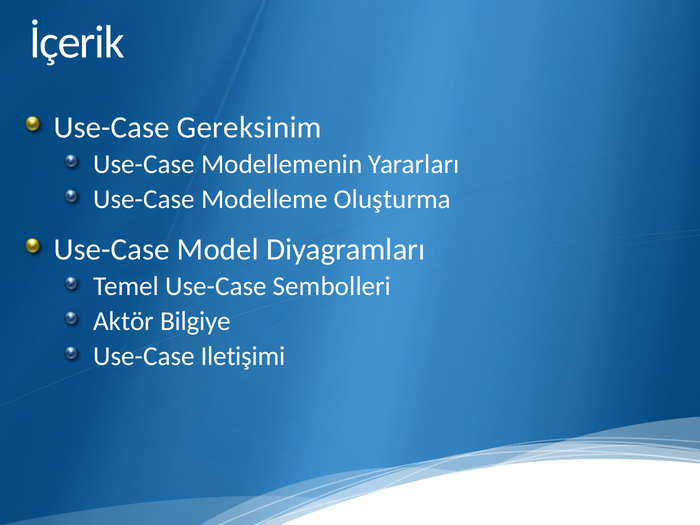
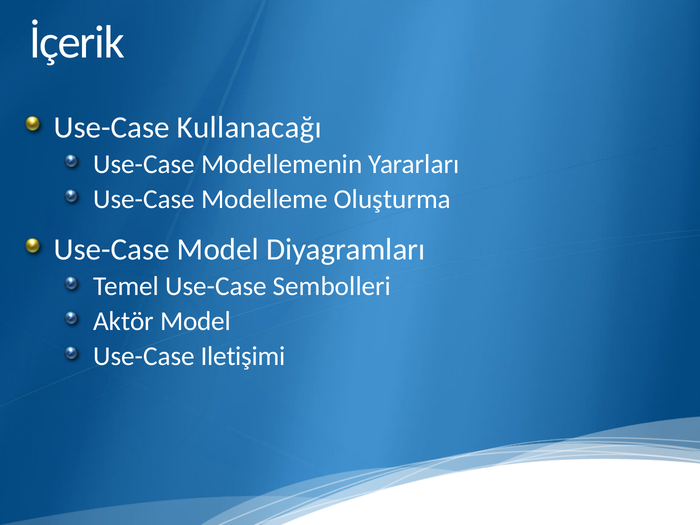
Gereksinim: Gereksinim -> Kullanacağı
Aktör Bilgiye: Bilgiye -> Model
